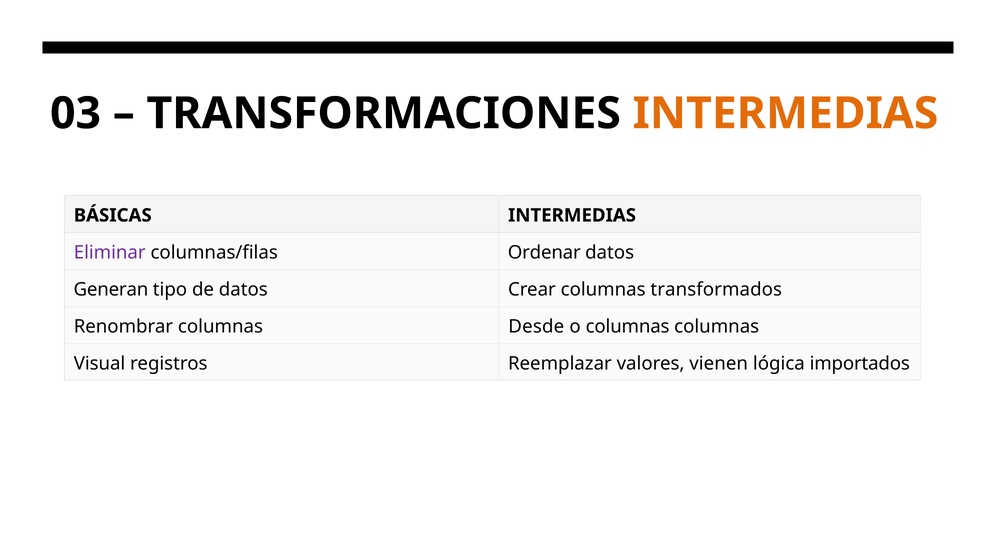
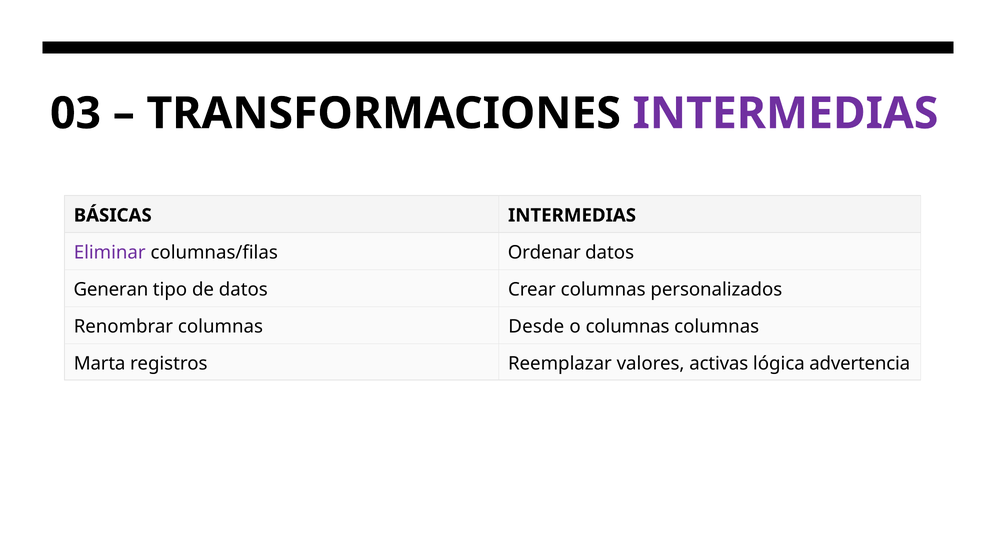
INTERMEDIAS at (785, 114) colour: orange -> purple
transformados: transformados -> personalizados
Visual: Visual -> Marta
vienen: vienen -> activas
importados: importados -> advertencia
